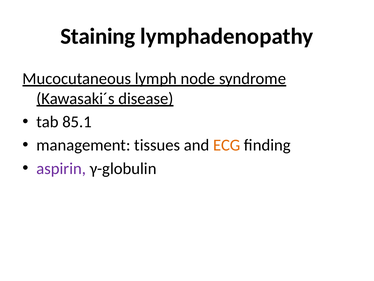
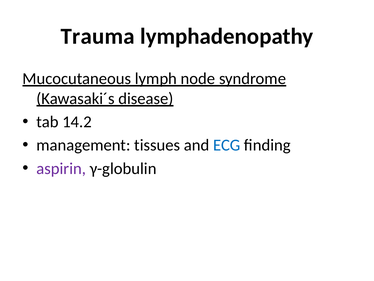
Staining: Staining -> Trauma
85.1: 85.1 -> 14.2
ECG colour: orange -> blue
